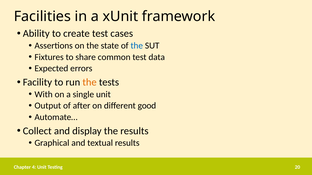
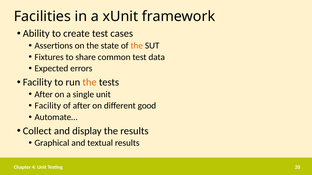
the at (137, 46) colour: blue -> orange
With at (44, 95): With -> After
Output at (48, 106): Output -> Facility
